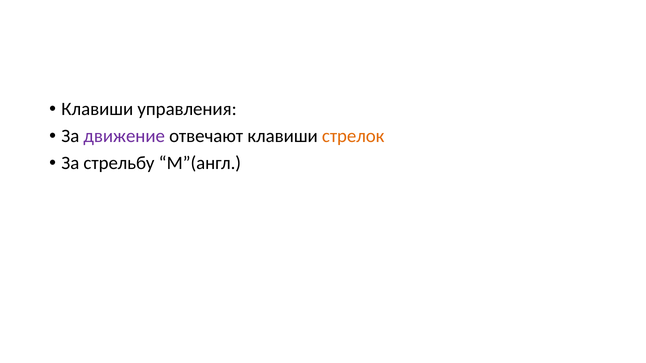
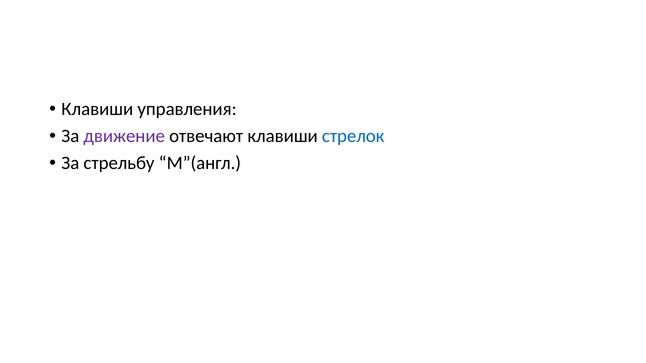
стрелок colour: orange -> blue
